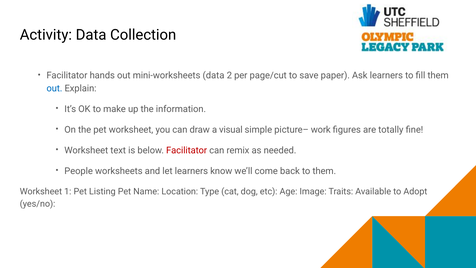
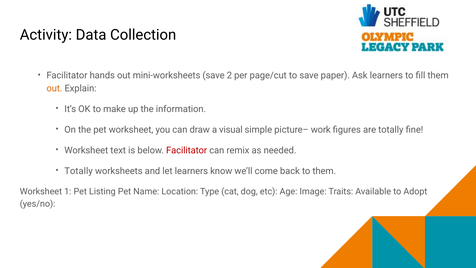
mini-worksheets data: data -> save
out at (54, 88) colour: blue -> orange
People at (79, 171): People -> Totally
